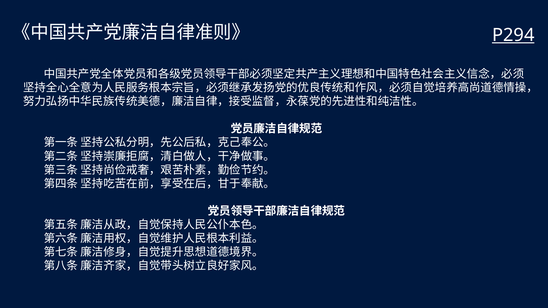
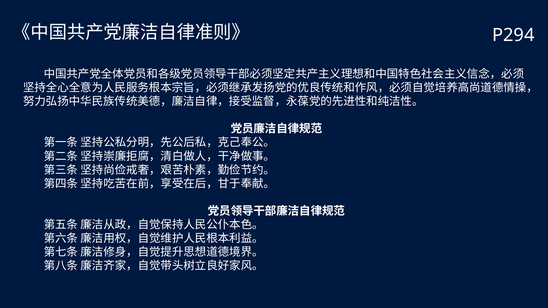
P294 underline: present -> none
